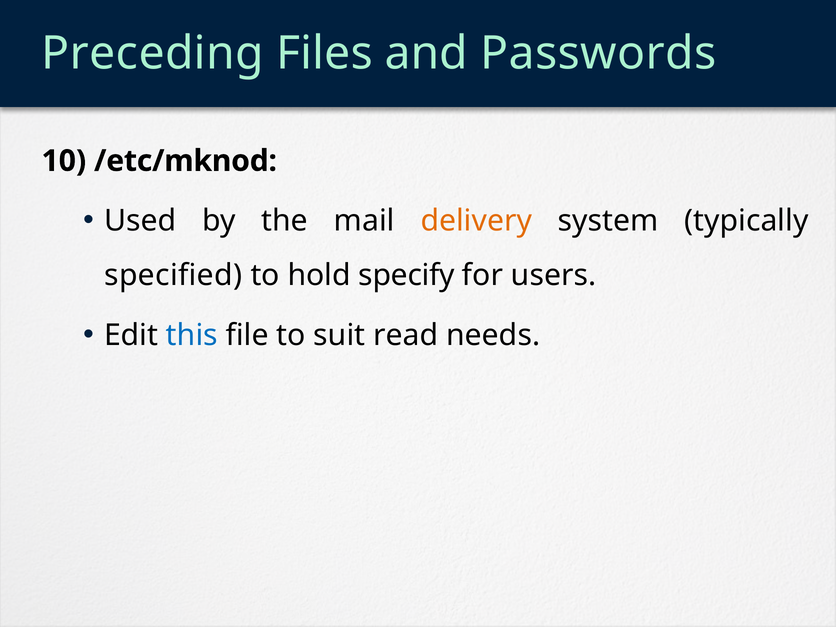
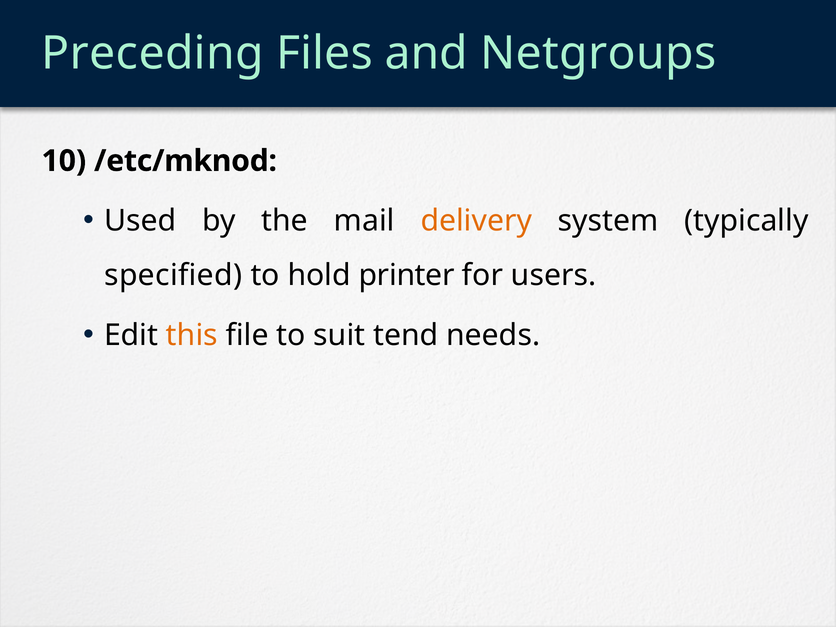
Passwords: Passwords -> Netgroups
specify: specify -> printer
this colour: blue -> orange
read: read -> tend
